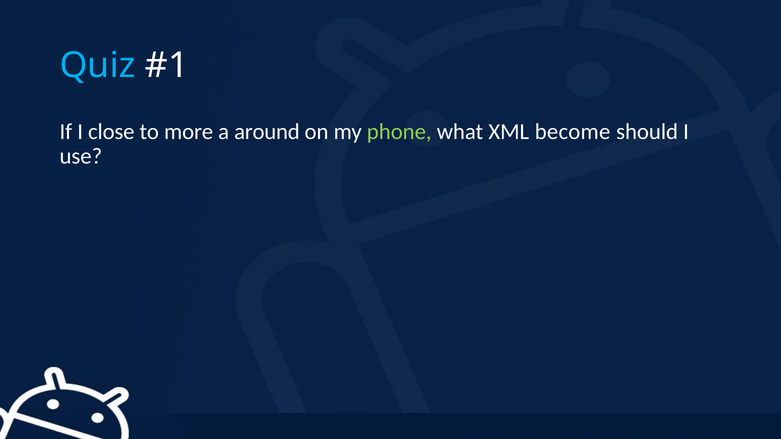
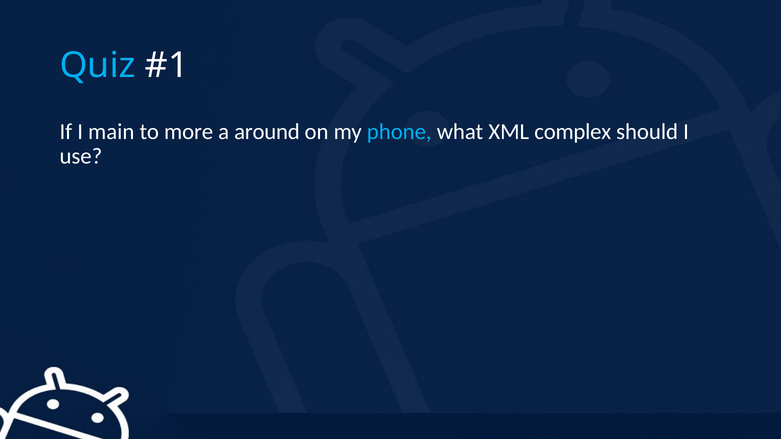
close: close -> main
phone colour: light green -> light blue
become: become -> complex
